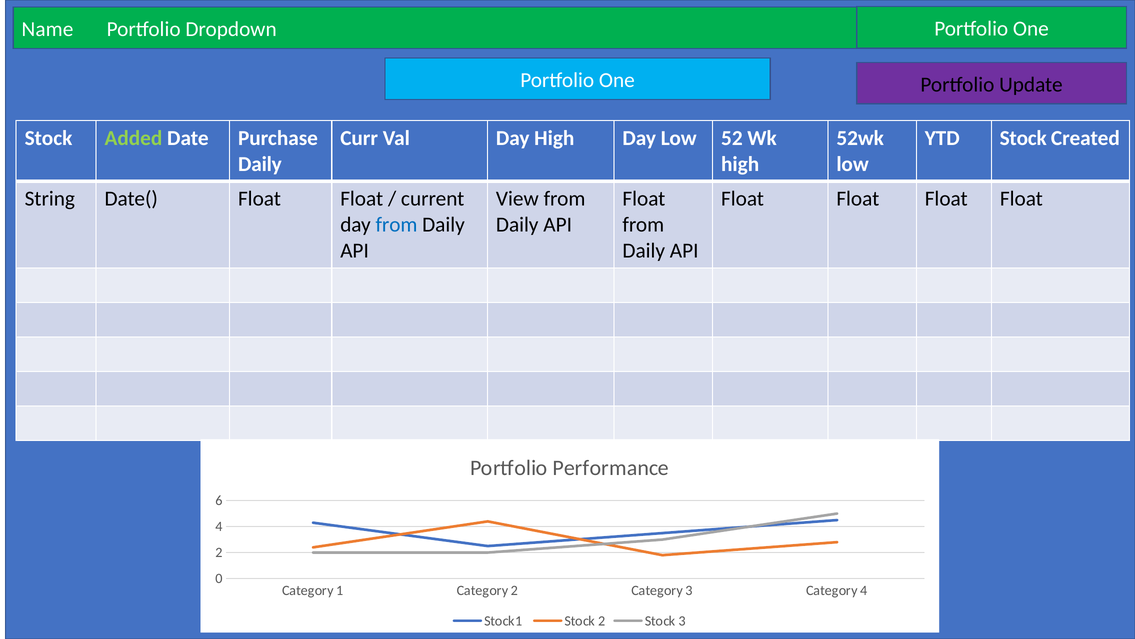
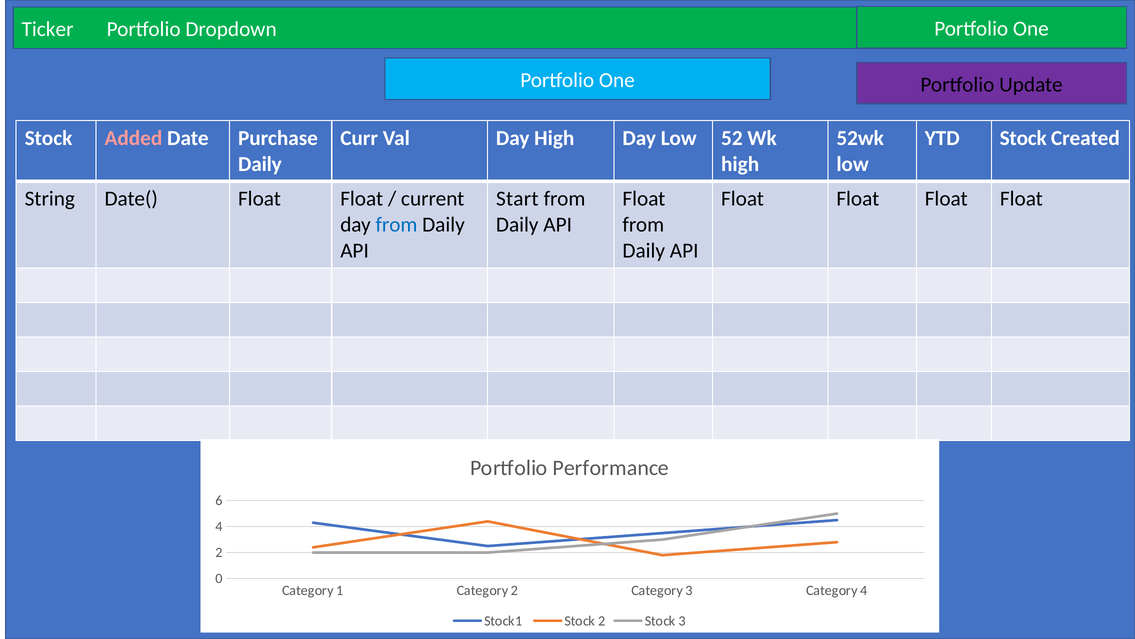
Name: Name -> Ticker
Added colour: light green -> pink
View: View -> Start
